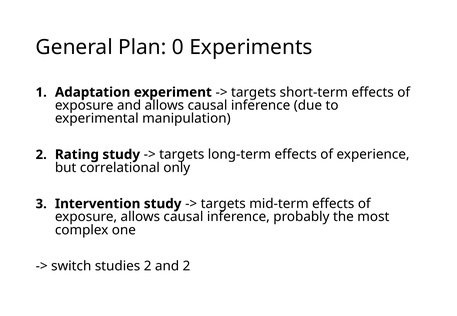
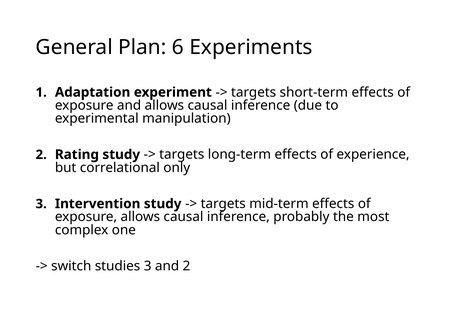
0: 0 -> 6
studies 2: 2 -> 3
